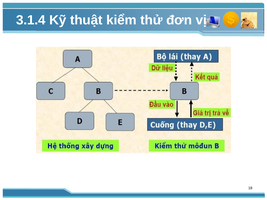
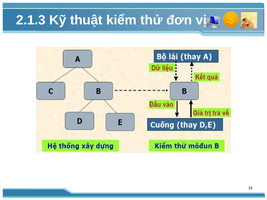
3.1.4: 3.1.4 -> 2.1.3
